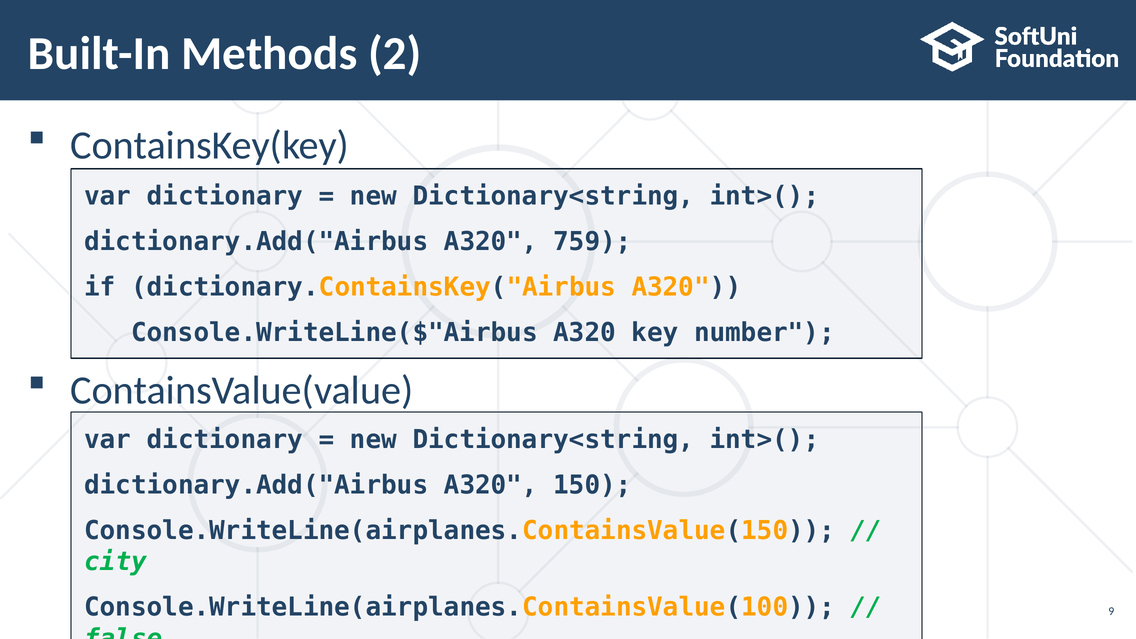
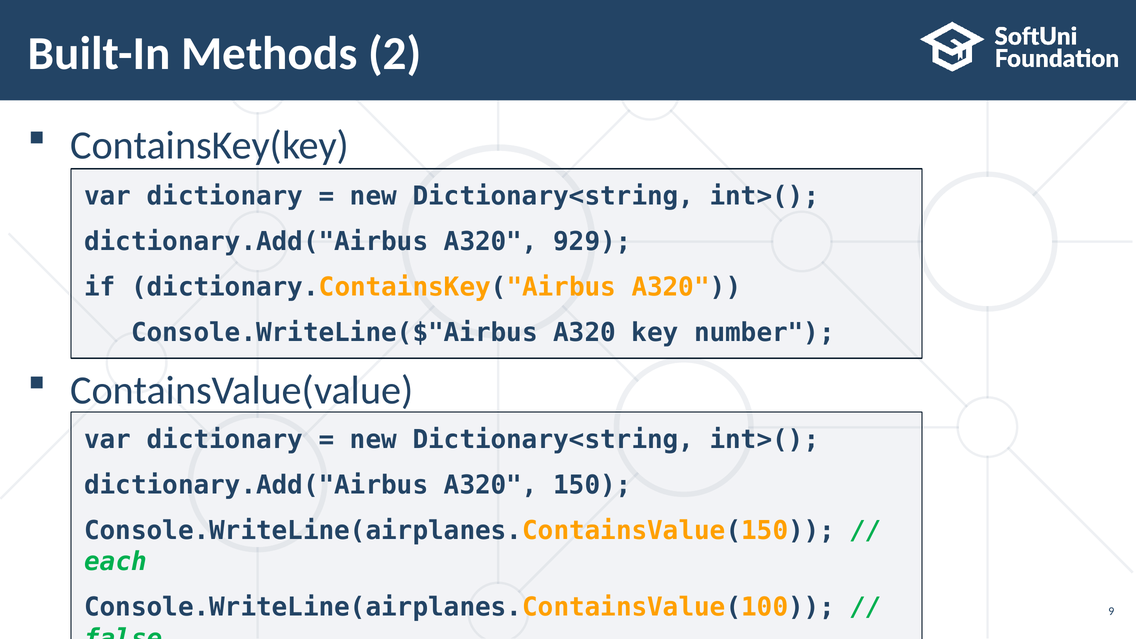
759: 759 -> 929
city: city -> each
